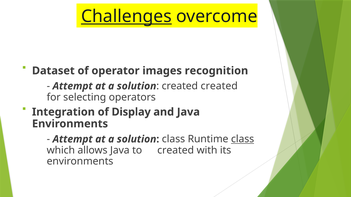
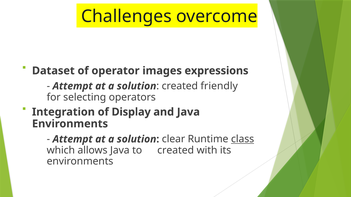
Challenges underline: present -> none
recognition: recognition -> expressions
created created: created -> friendly
solution class: class -> clear
